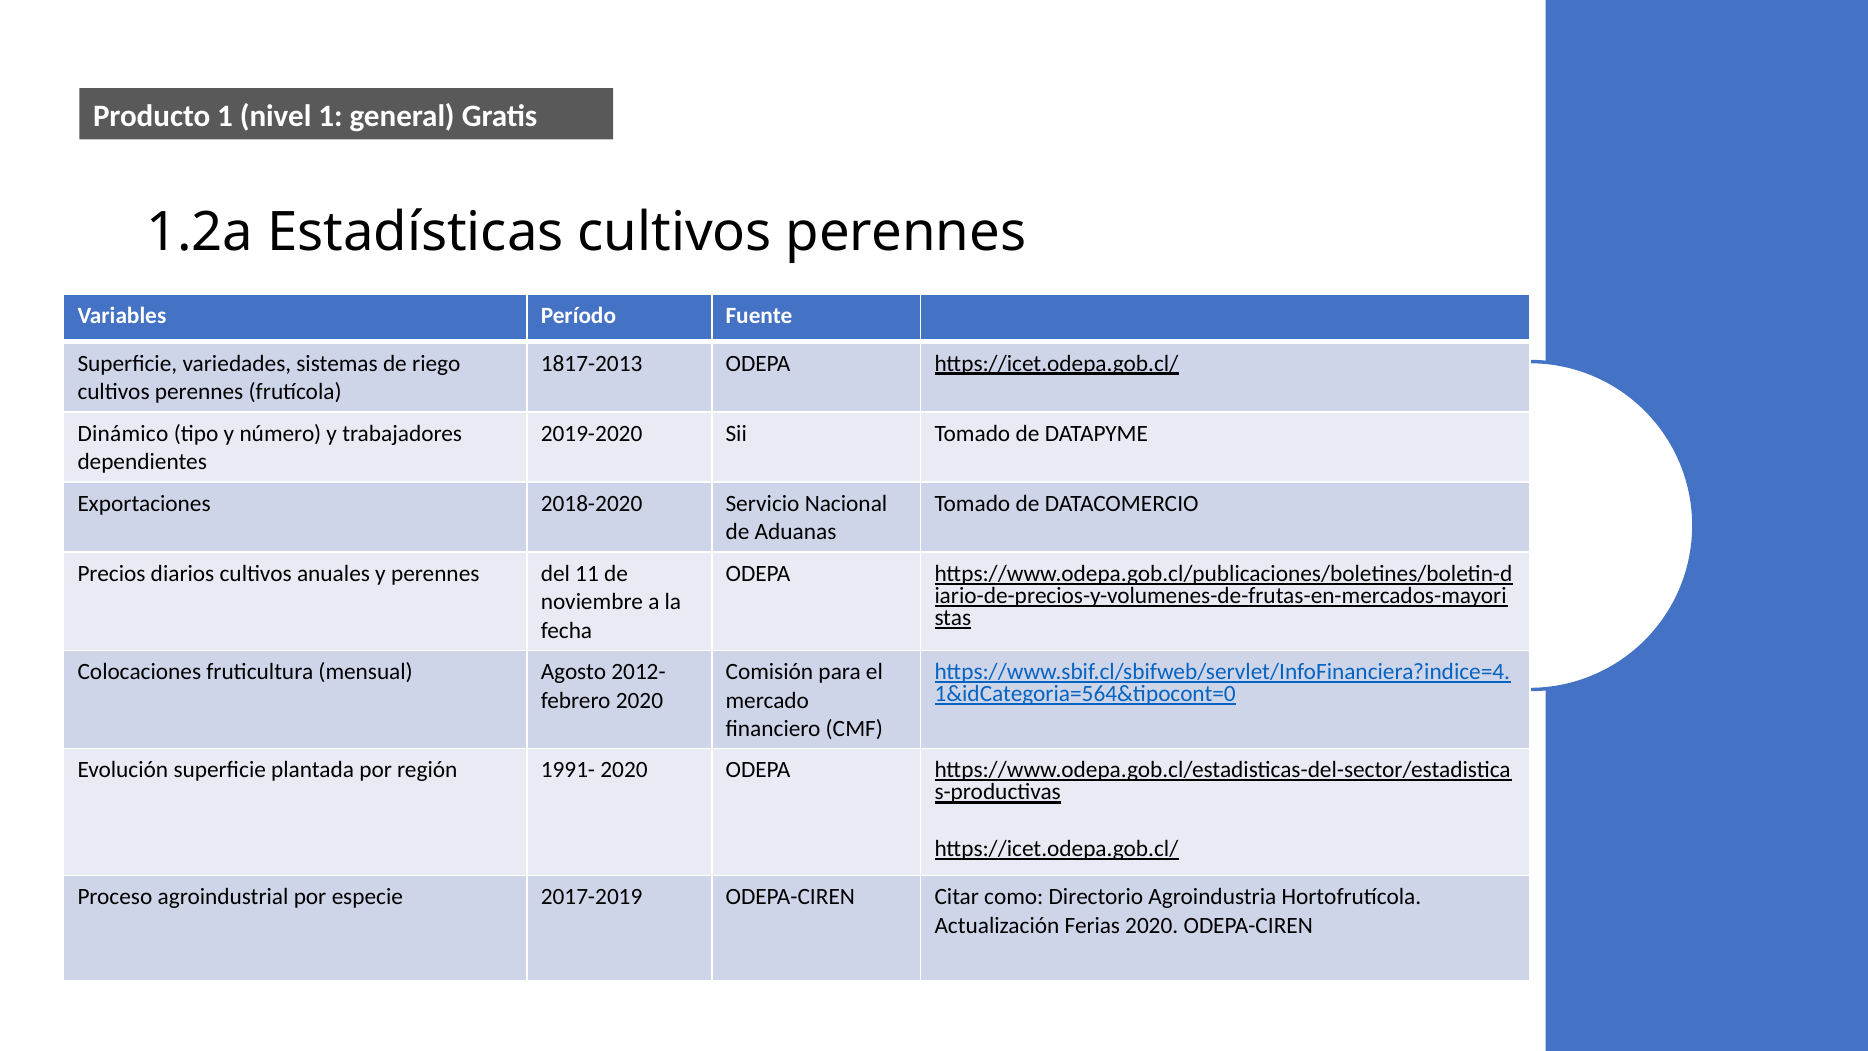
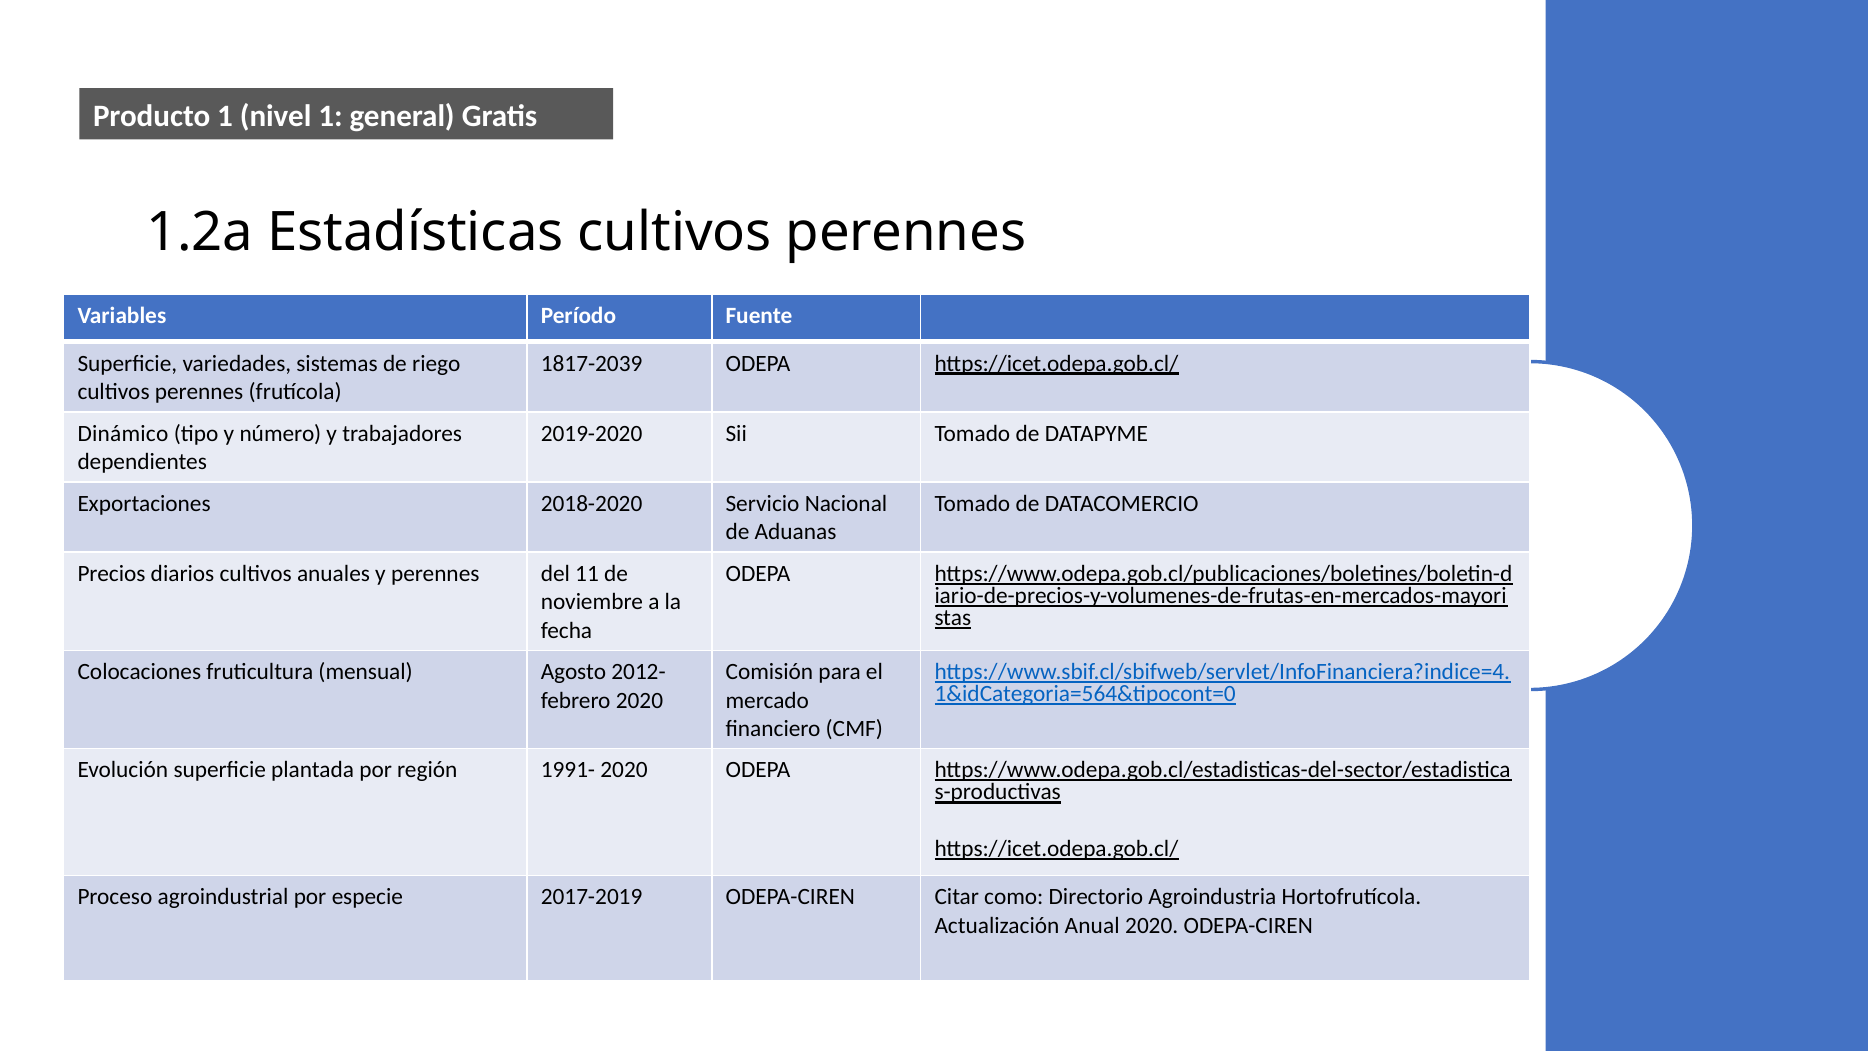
1817-2013: 1817-2013 -> 1817-2039
Ferias: Ferias -> Anual
